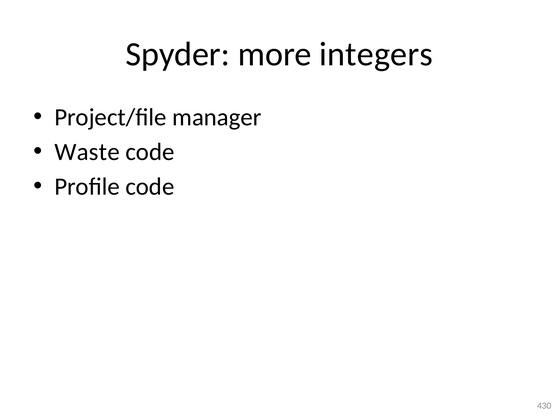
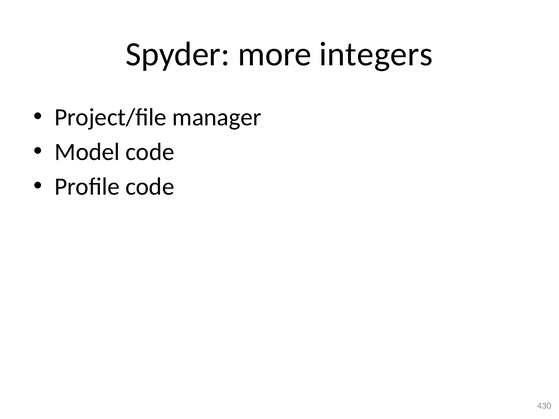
Waste: Waste -> Model
